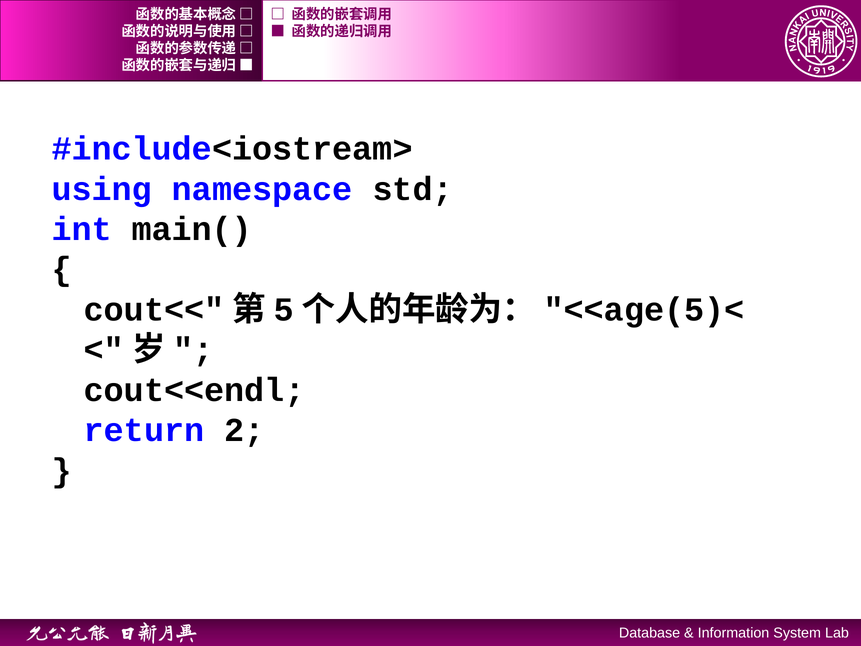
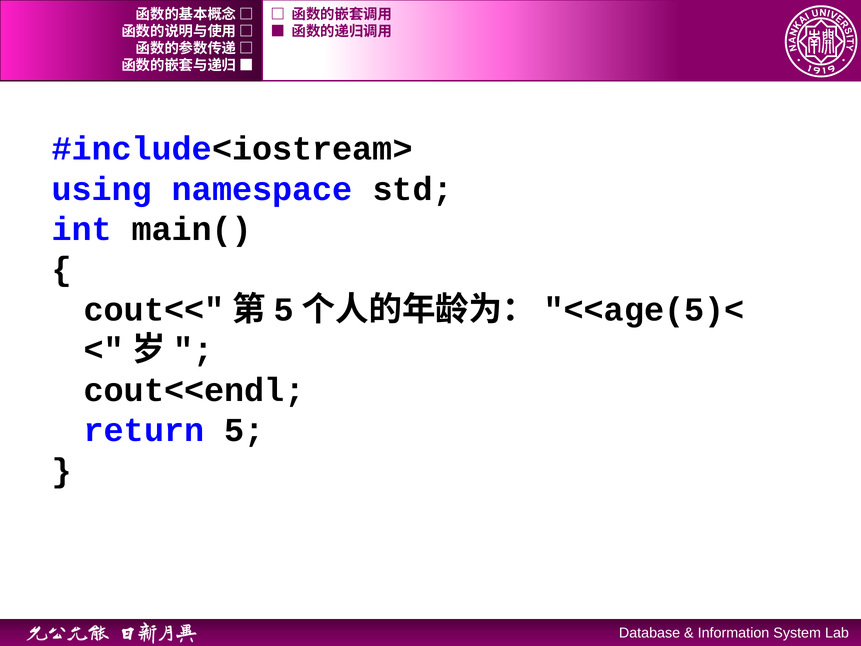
2: 2 -> 5
